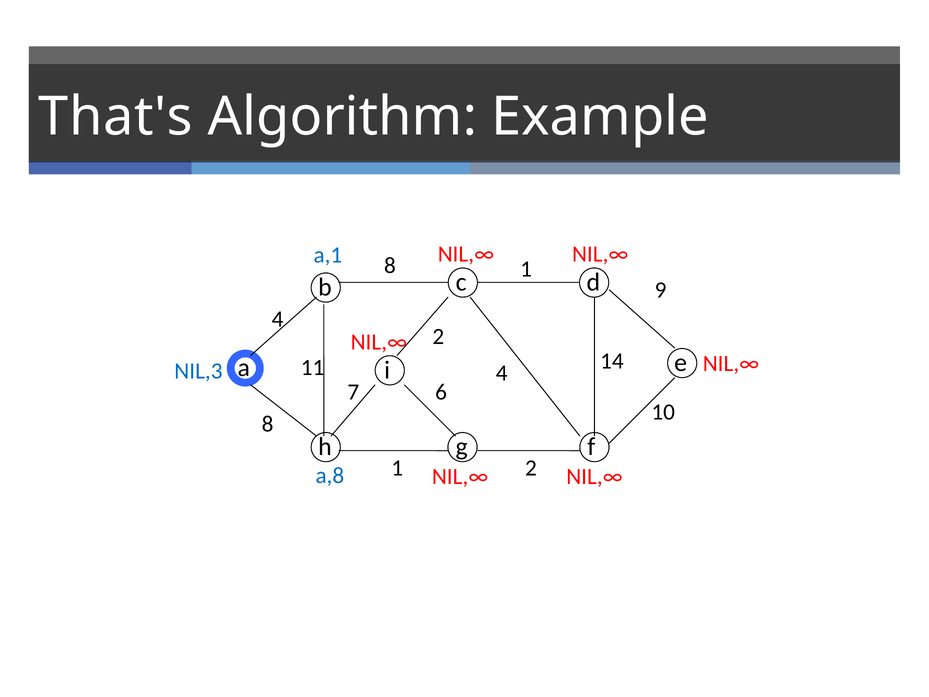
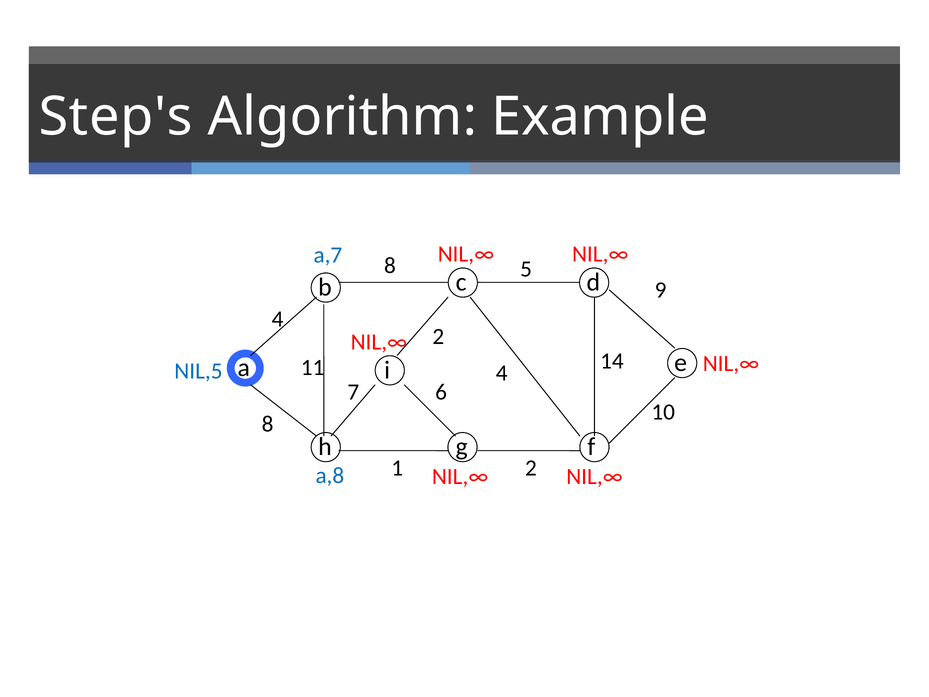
That's: That's -> Step's
a,1: a,1 -> a,7
8 1: 1 -> 5
NIL,3: NIL,3 -> NIL,5
